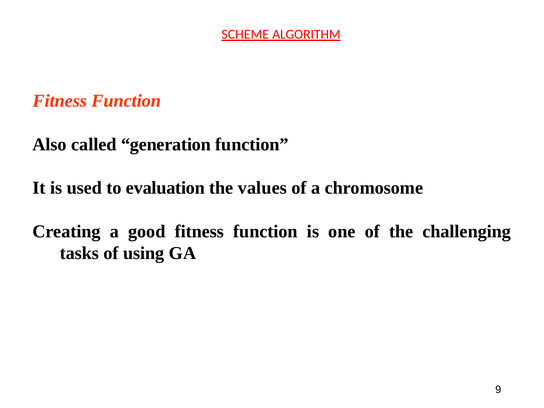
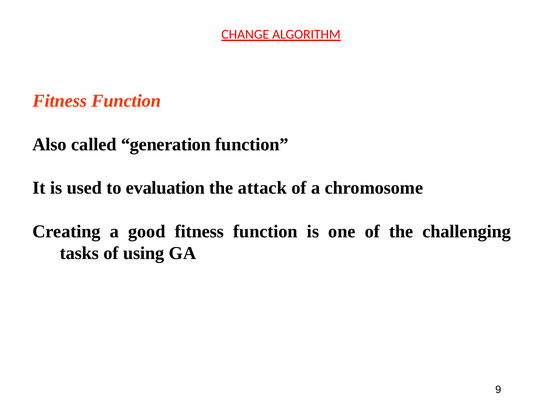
SCHEME: SCHEME -> CHANGE
values: values -> attack
